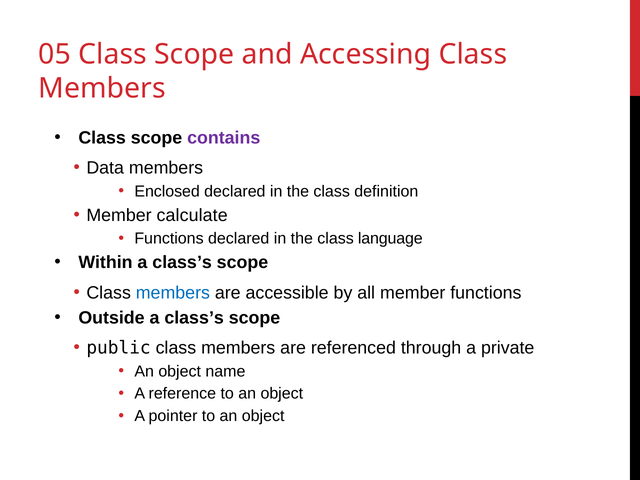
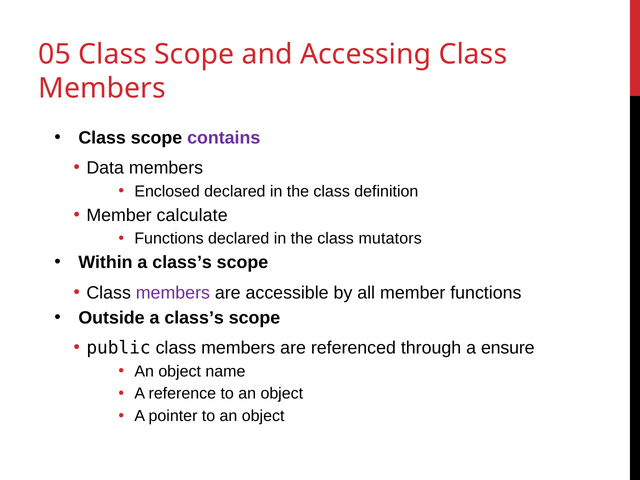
language: language -> mutators
members at (173, 293) colour: blue -> purple
private: private -> ensure
